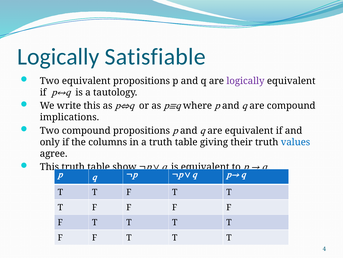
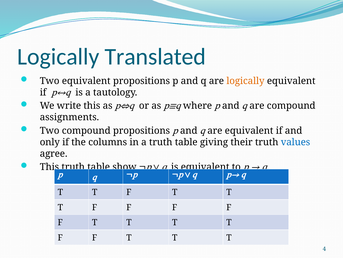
Satisfiable: Satisfiable -> Translated
logically at (245, 81) colour: purple -> orange
implications: implications -> assignments
